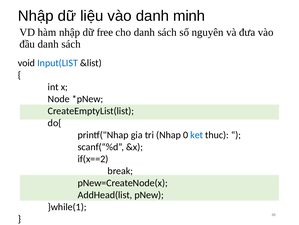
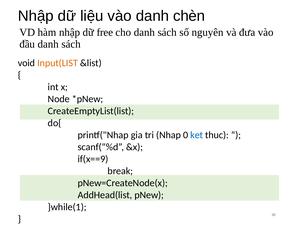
minh: minh -> chèn
Input(LIST colour: blue -> orange
if(x==2: if(x==2 -> if(x==9
